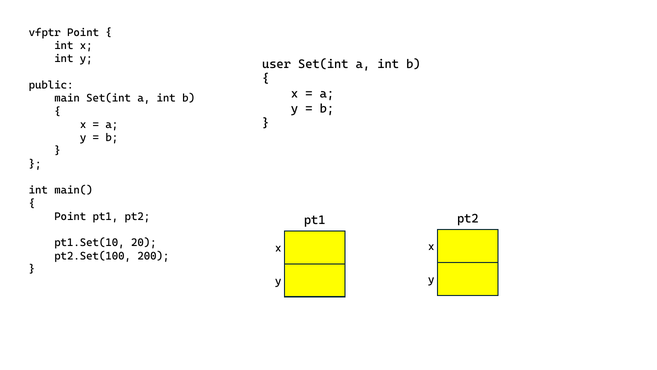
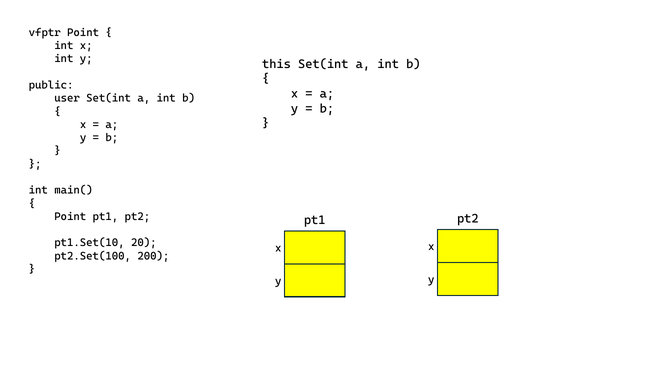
user: user -> this
main: main -> user
